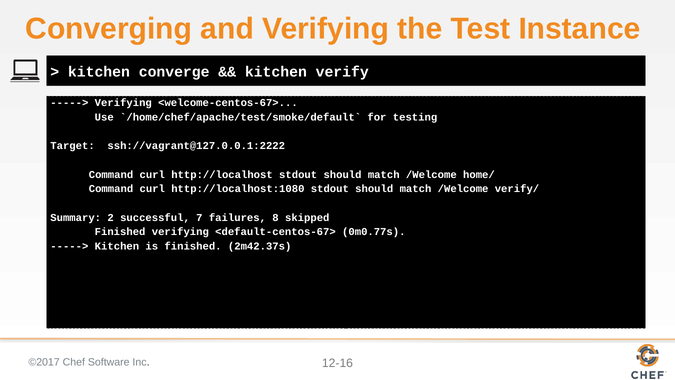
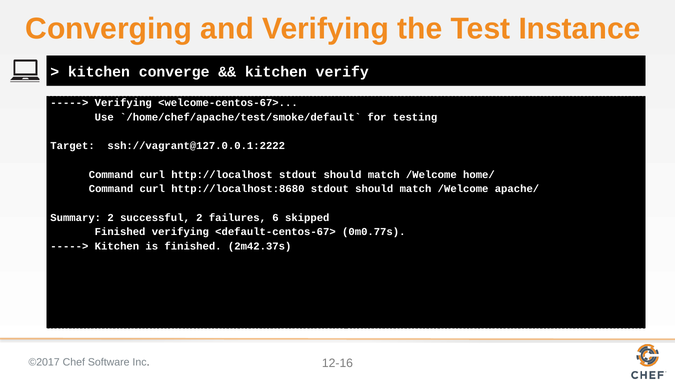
http://localhost:1080: http://localhost:1080 -> http://localhost:8680
verify/: verify/ -> apache/
successful 7: 7 -> 2
8: 8 -> 6
